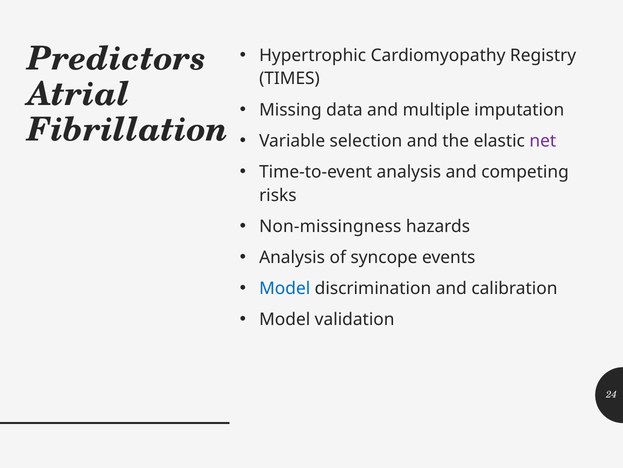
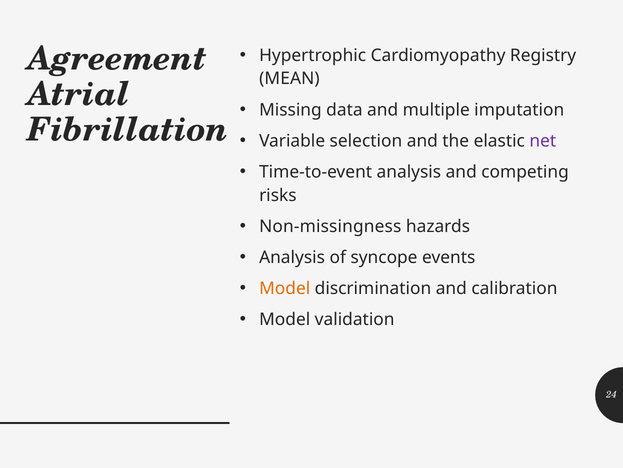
Predictors: Predictors -> Agreement
TIMES: TIMES -> MEAN
Model at (285, 288) colour: blue -> orange
